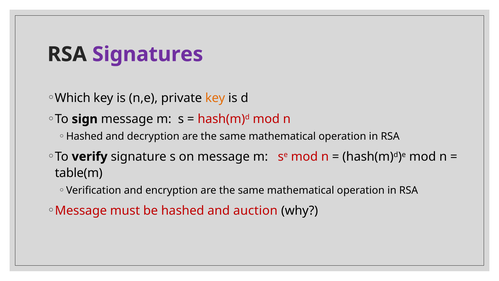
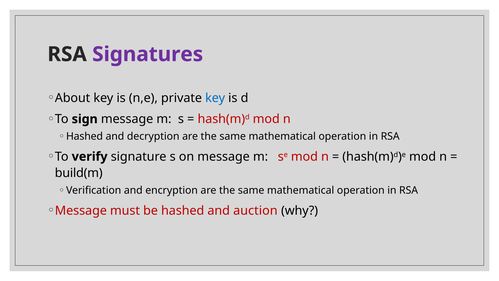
Which: Which -> About
key at (215, 98) colour: orange -> blue
table(m: table(m -> build(m
